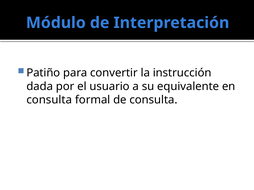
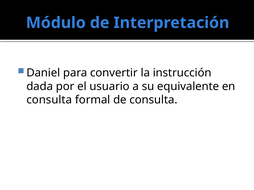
Patiño: Patiño -> Daniel
